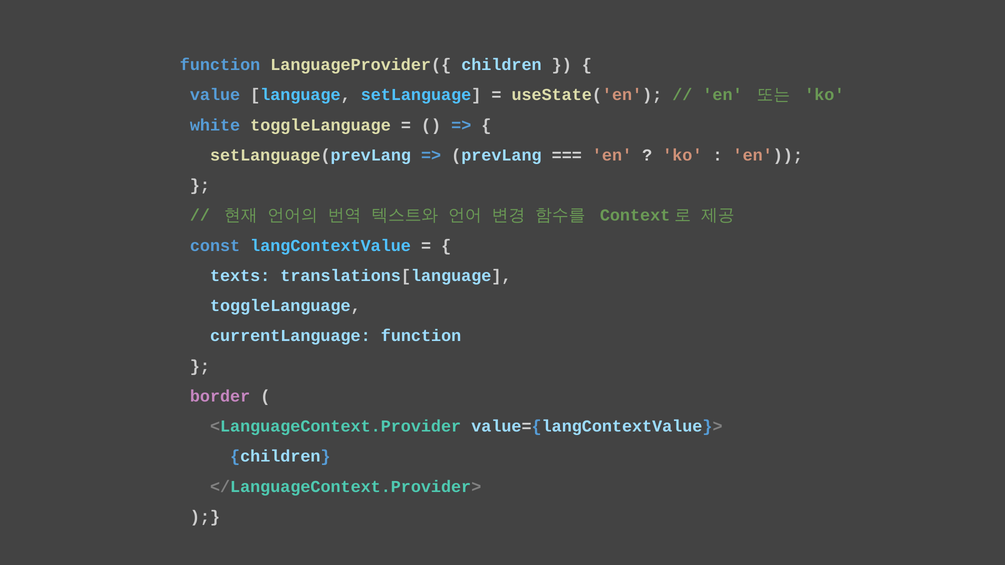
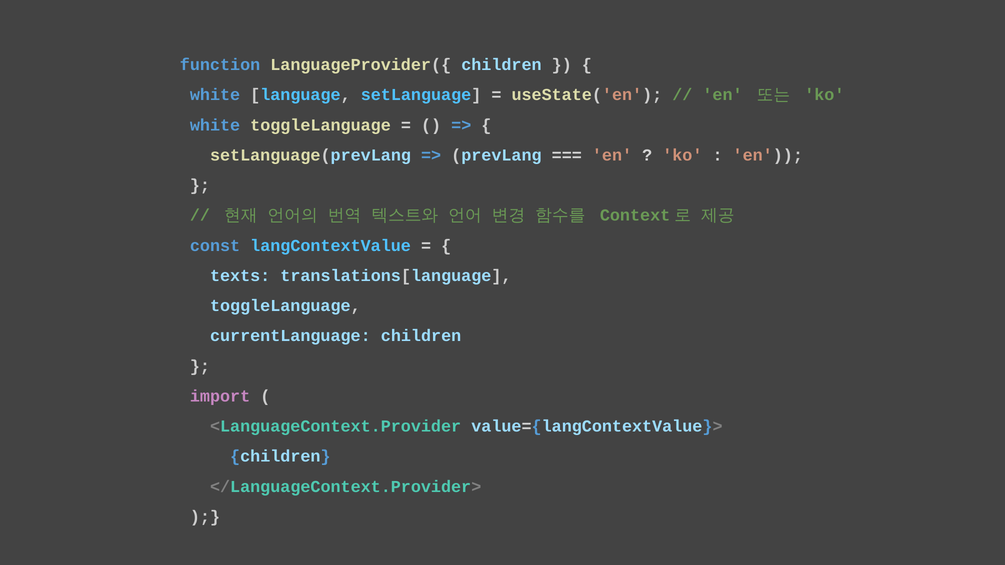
value at (215, 95): value -> white
currentLanguage function: function -> children
border: border -> import
